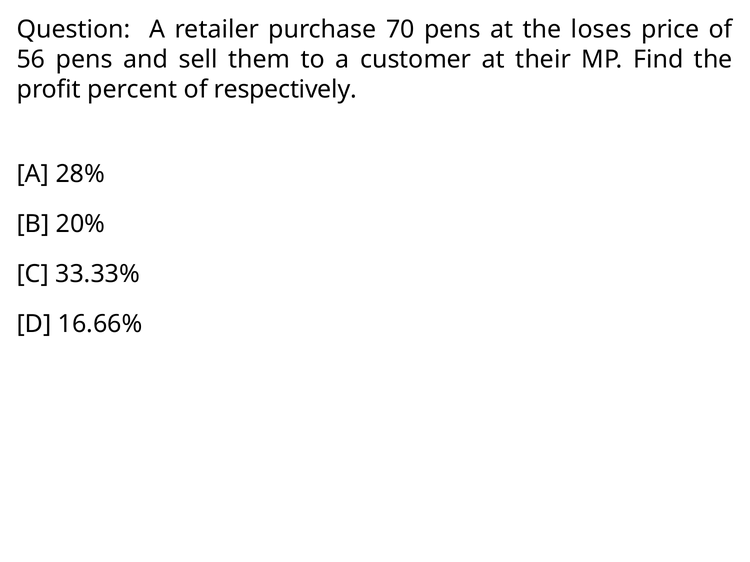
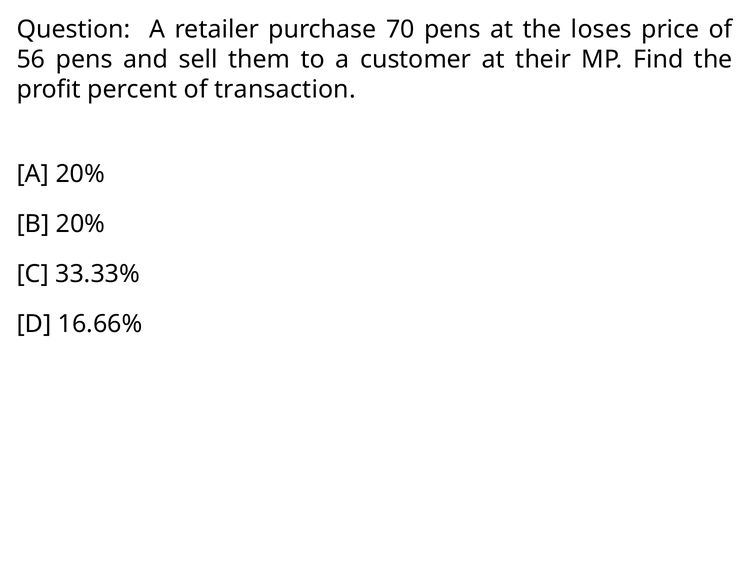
respectively: respectively -> transaction
A 28%: 28% -> 20%
